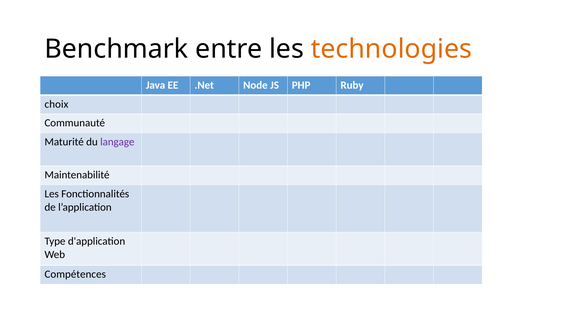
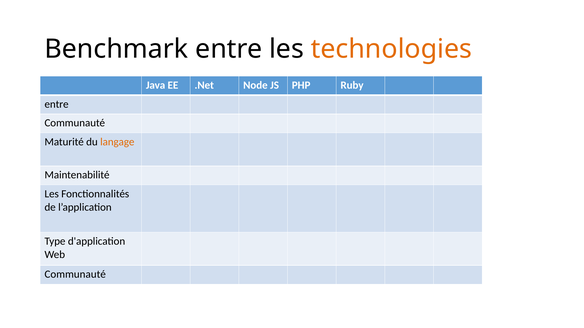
choix at (56, 104): choix -> entre
langage colour: purple -> orange
Compétences at (75, 275): Compétences -> Communauté
